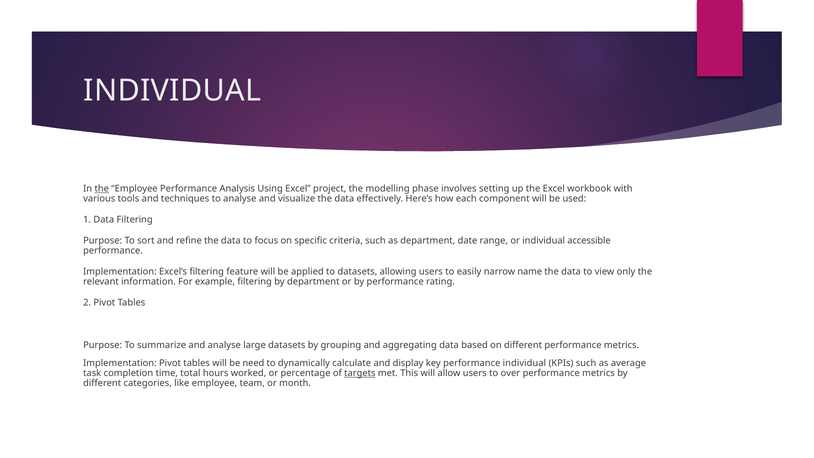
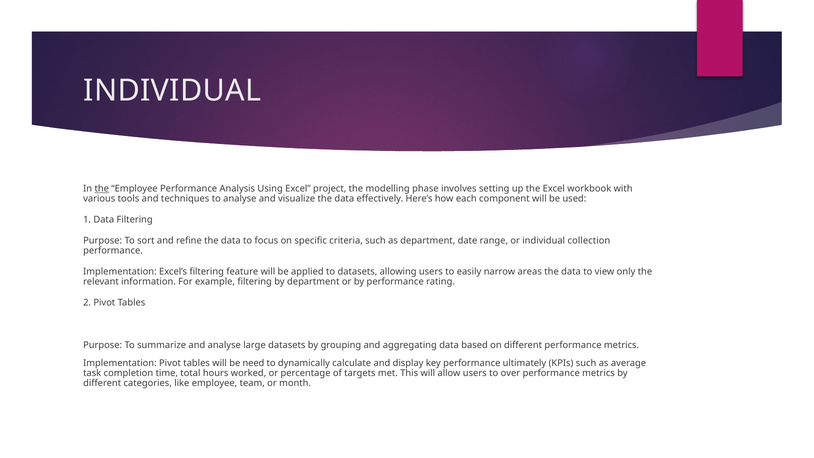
accessible: accessible -> collection
name: name -> areas
performance individual: individual -> ultimately
targets underline: present -> none
